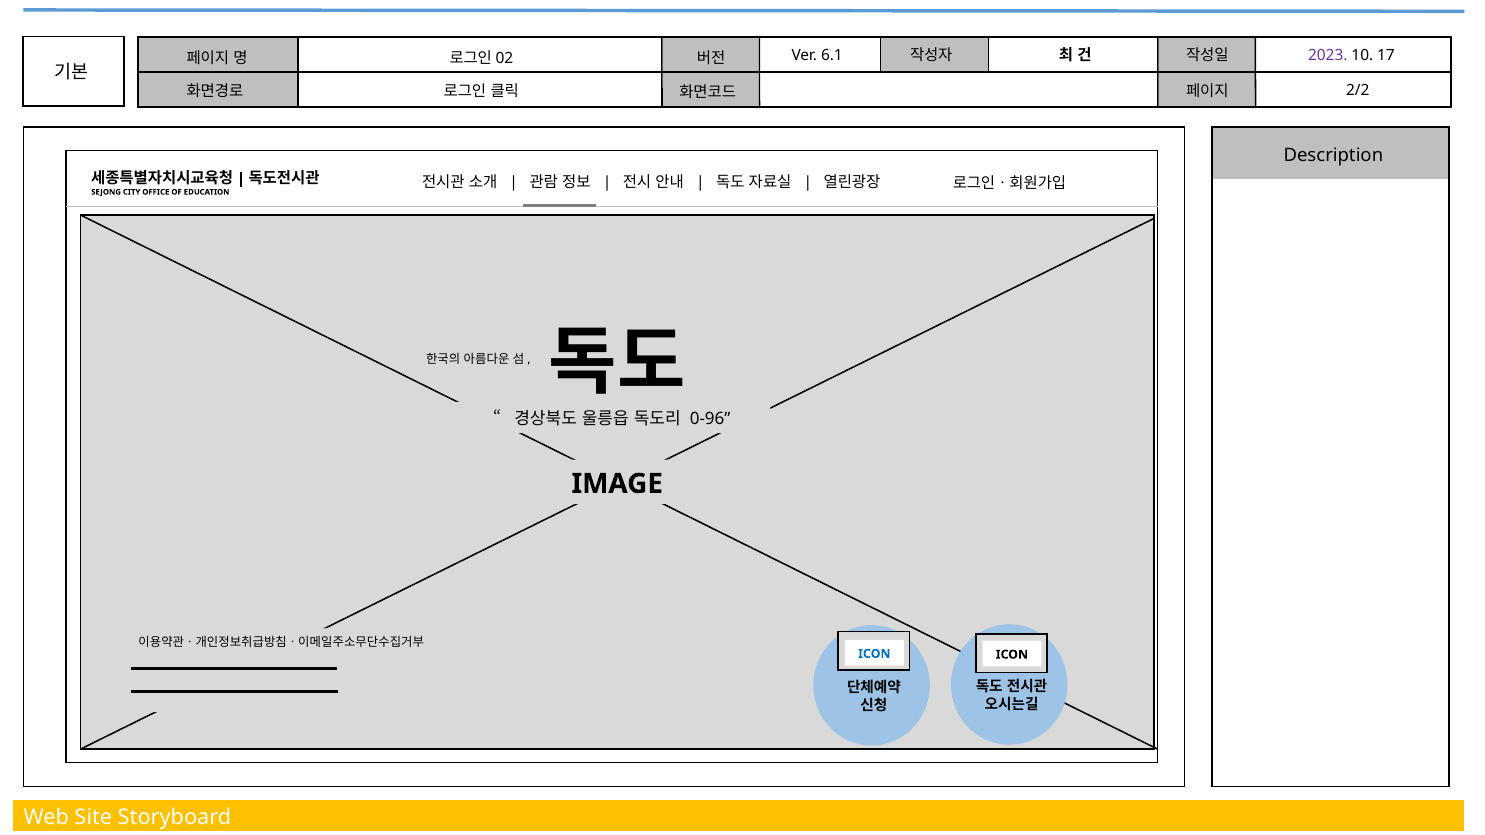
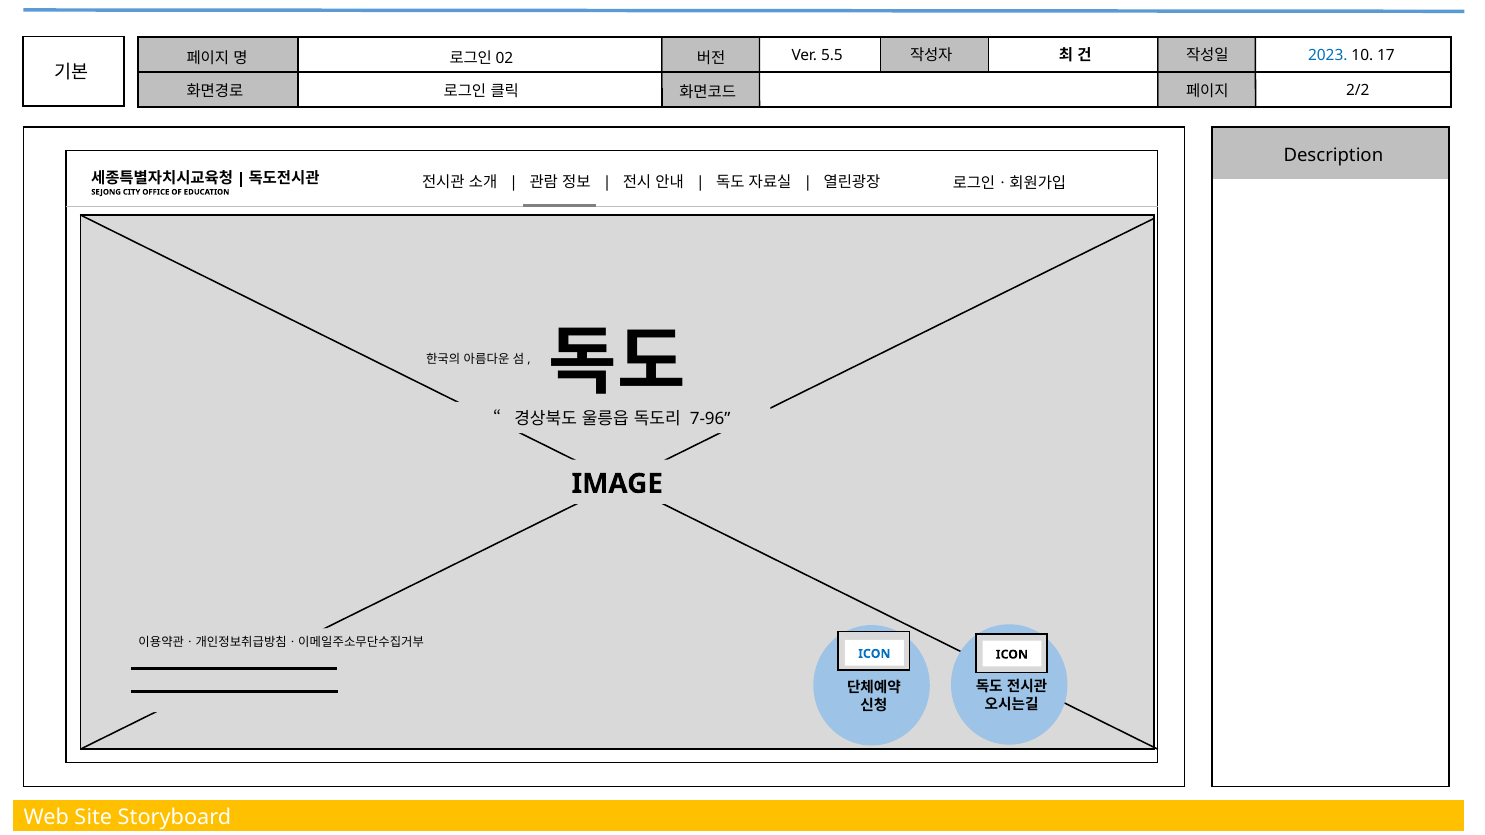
6.1: 6.1 -> 5.5
2023 colour: purple -> blue
0-96: 0-96 -> 7-96
